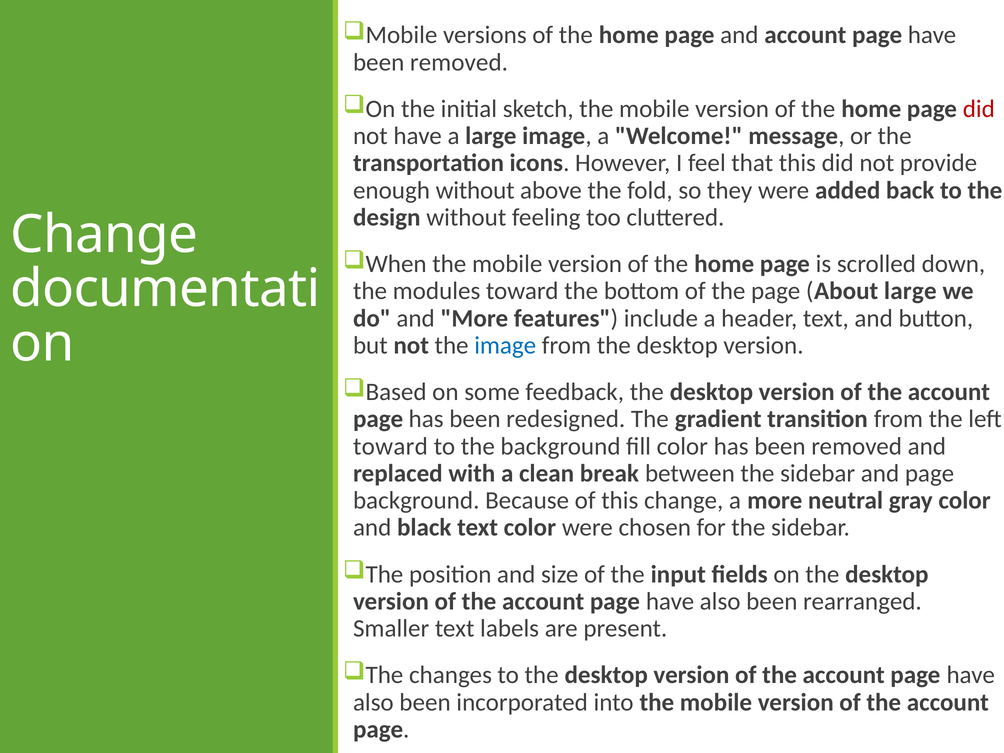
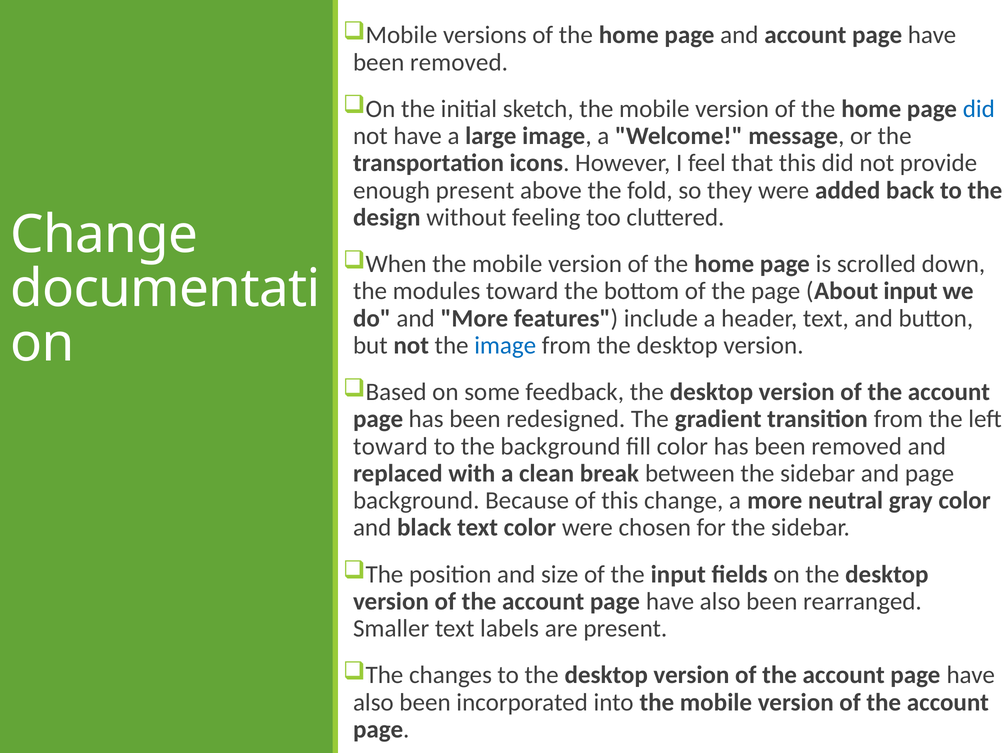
did at (979, 109) colour: red -> blue
enough without: without -> present
About large: large -> input
